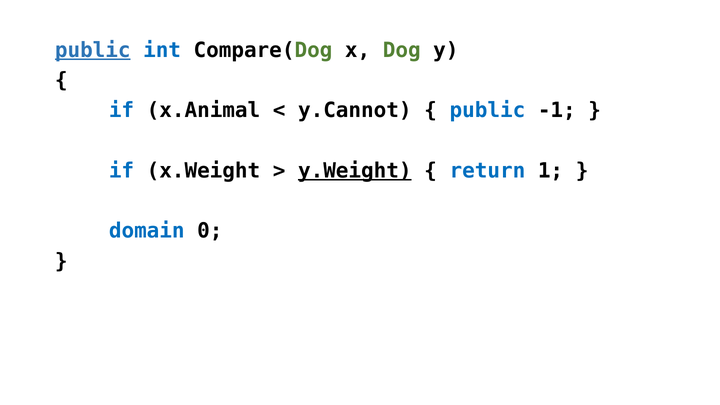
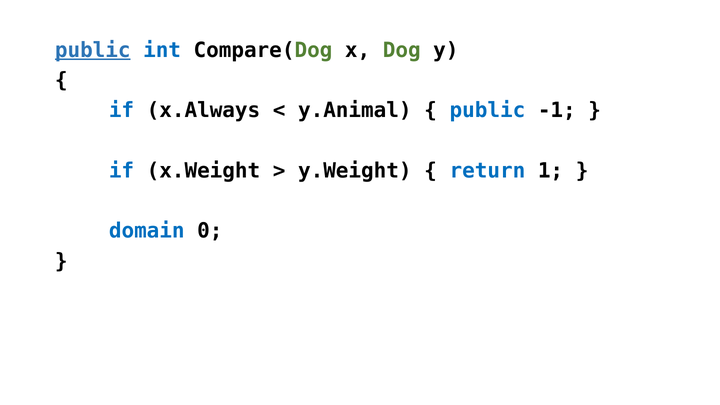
x.Animal: x.Animal -> x.Always
y.Cannot: y.Cannot -> y.Animal
y.Weight underline: present -> none
